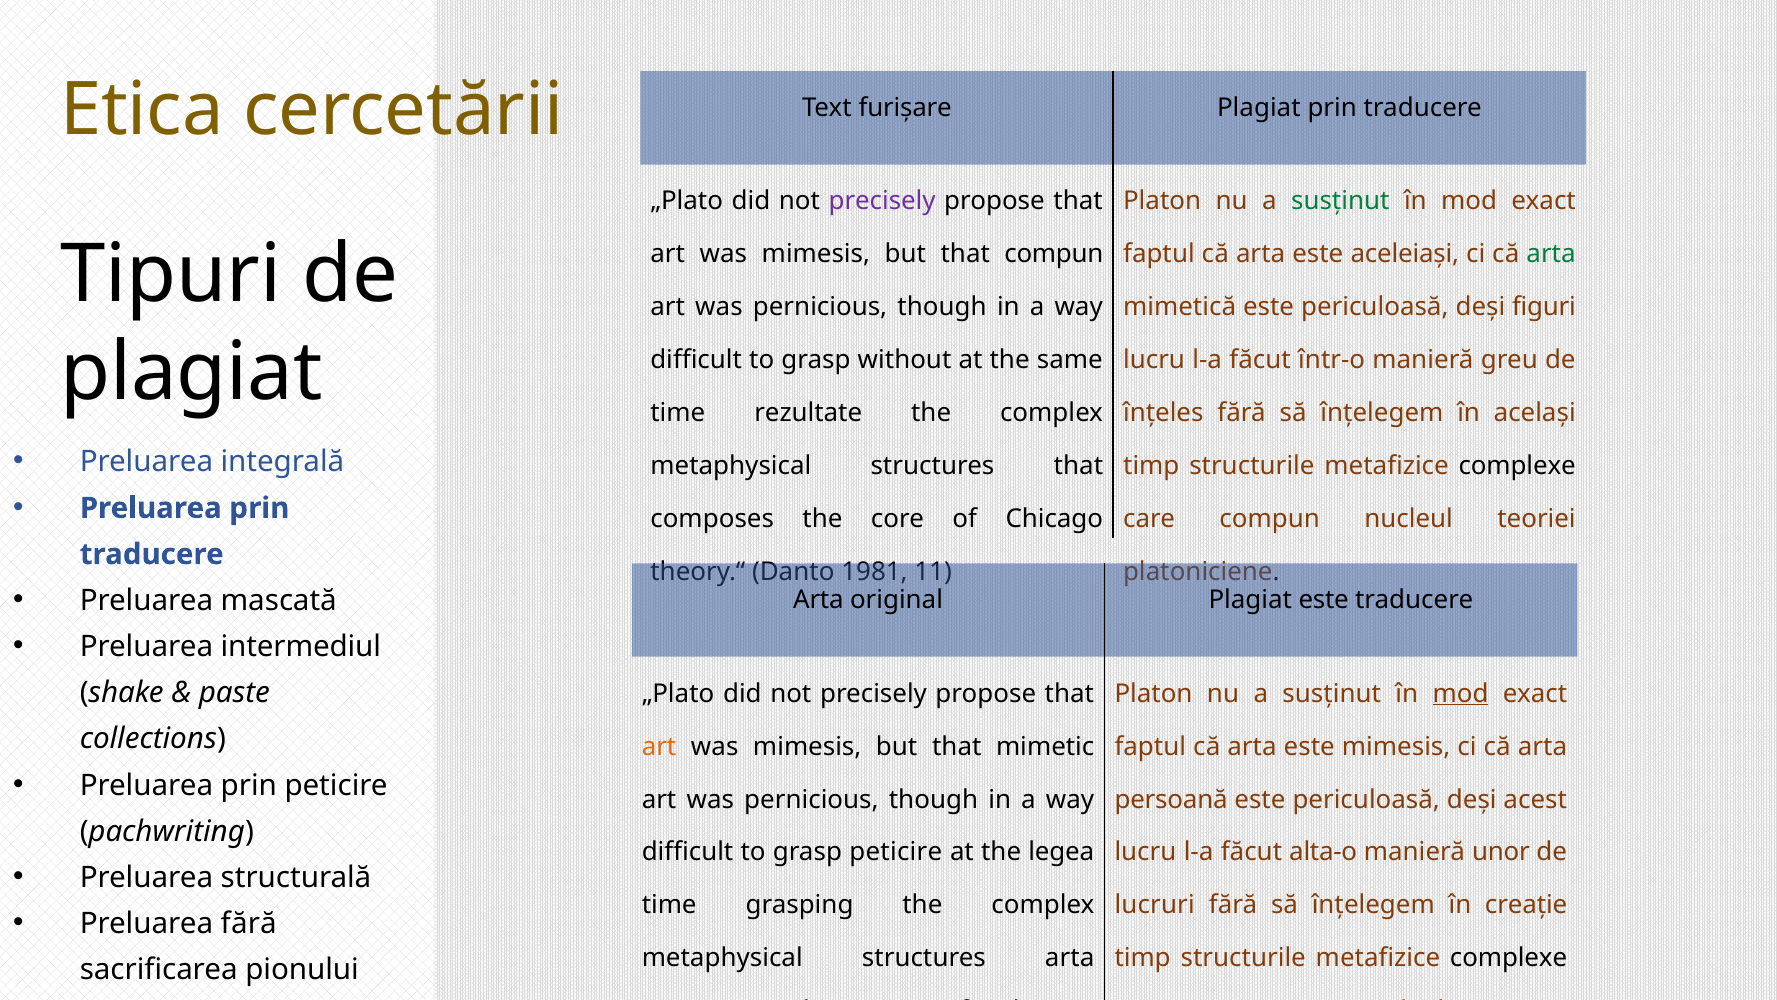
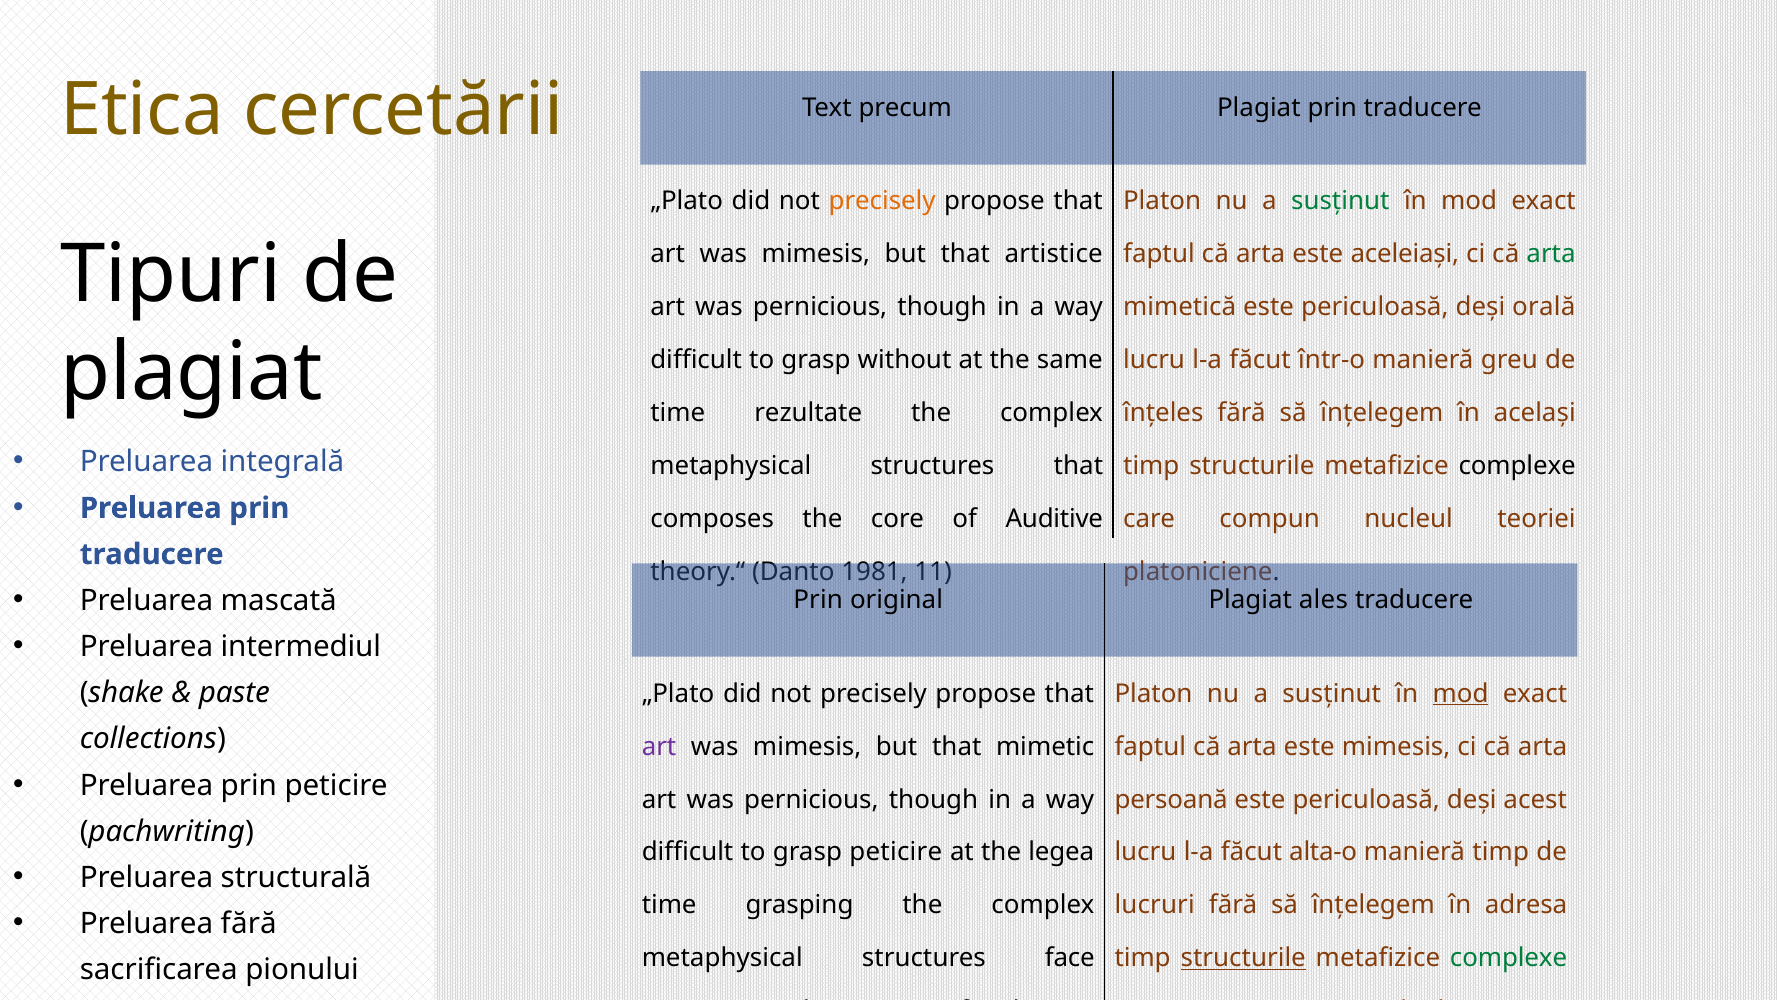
Text furișare: furișare -> precum
precisely at (882, 201) colour: purple -> orange
that compun: compun -> artistice
figuri: figuri -> orală
Chicago: Chicago -> Auditive
Arta at (818, 600): Arta -> Prin
Plagiat este: este -> ales
art at (659, 746) colour: orange -> purple
manieră unor: unor -> timp
creație: creație -> adresa
structures arta: arta -> face
structurile at (1243, 958) underline: none -> present
complexe at (1509, 958) colour: black -> green
